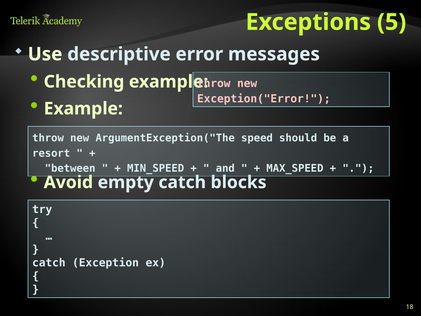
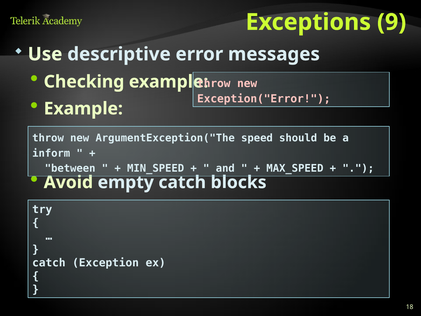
5: 5 -> 9
resort: resort -> inform
